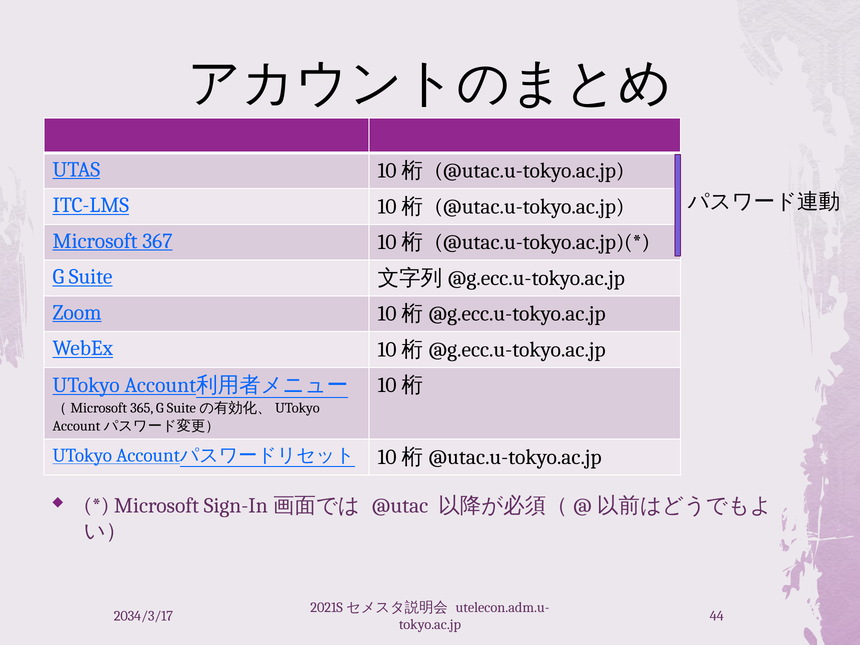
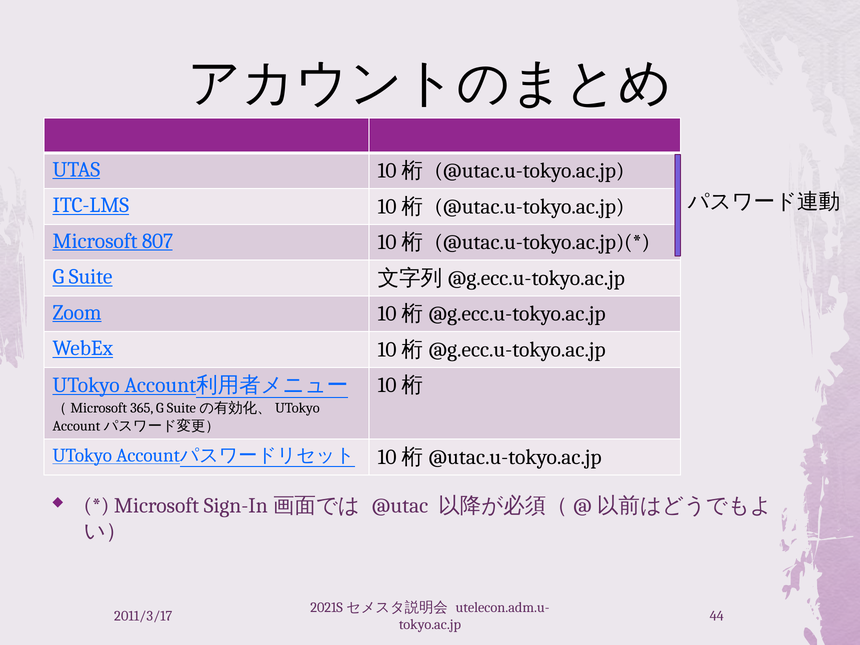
367: 367 -> 807
2034/3/17: 2034/3/17 -> 2011/3/17
